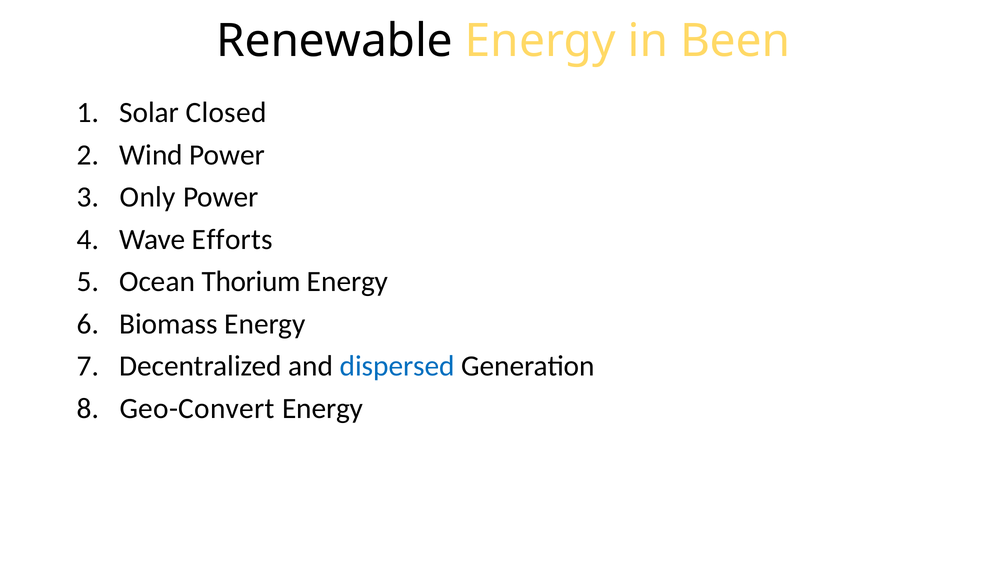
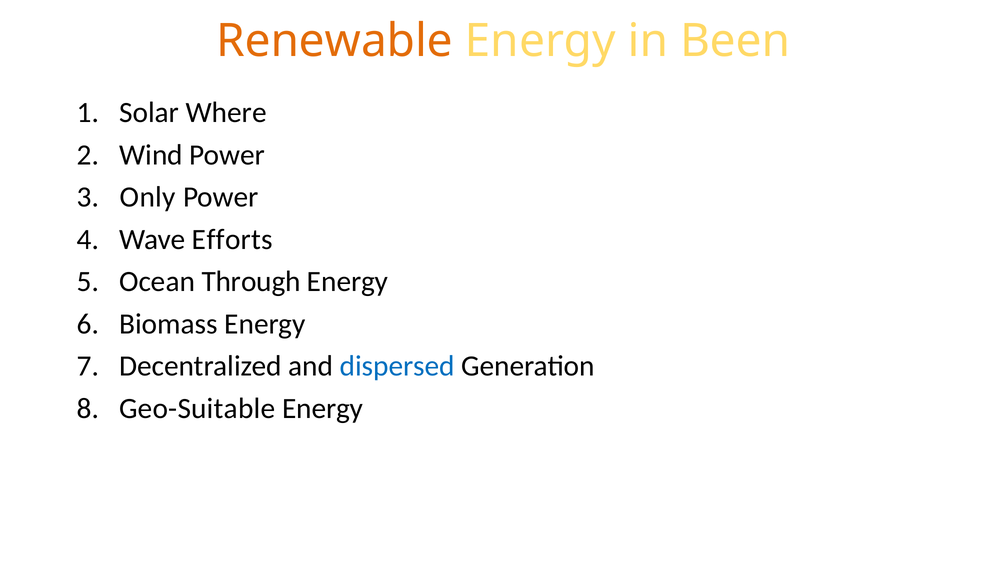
Renewable colour: black -> orange
Closed: Closed -> Where
Thorium: Thorium -> Through
Geo-Convert: Geo-Convert -> Geo-Suitable
